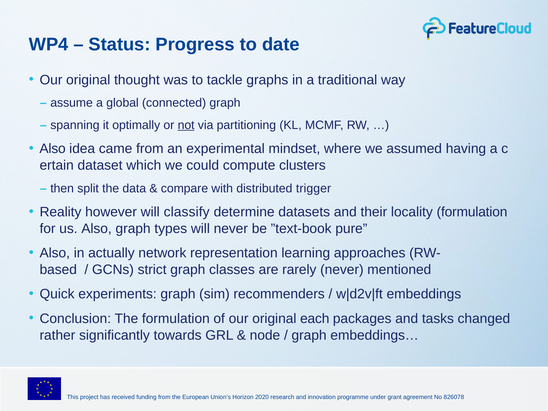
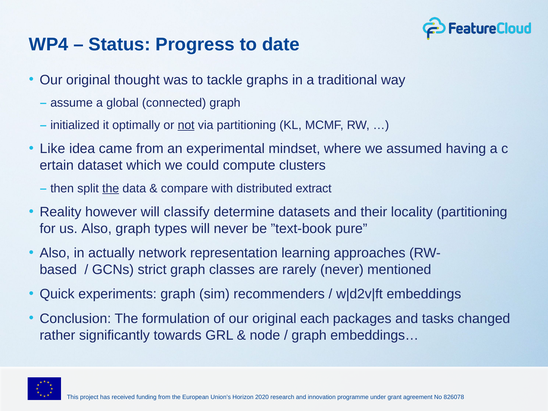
spanning: spanning -> initialized
Also at (53, 149): Also -> Like
the at (111, 188) underline: none -> present
trigger: trigger -> extract
locality formulation: formulation -> partitioning
